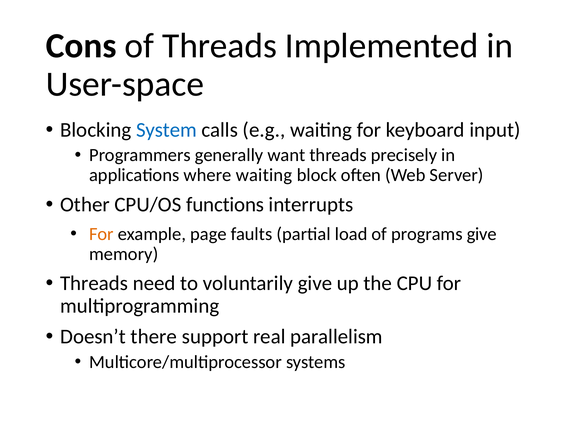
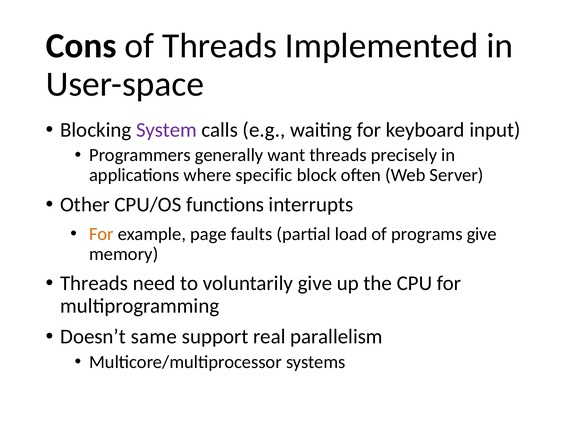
System colour: blue -> purple
where waiting: waiting -> specific
there: there -> same
